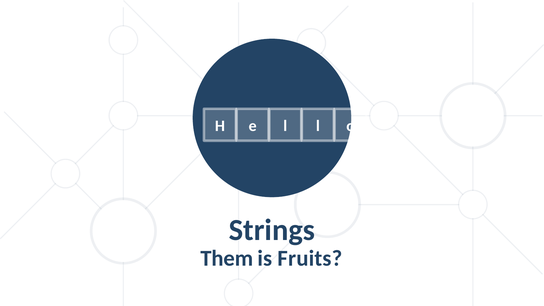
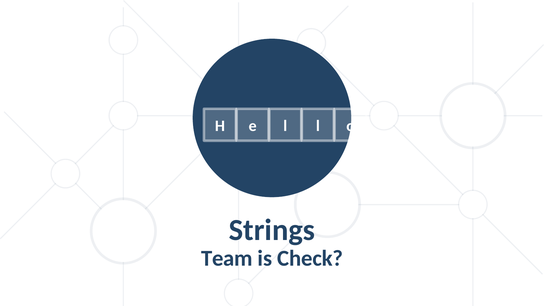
Them: Them -> Team
Fruits: Fruits -> Check
